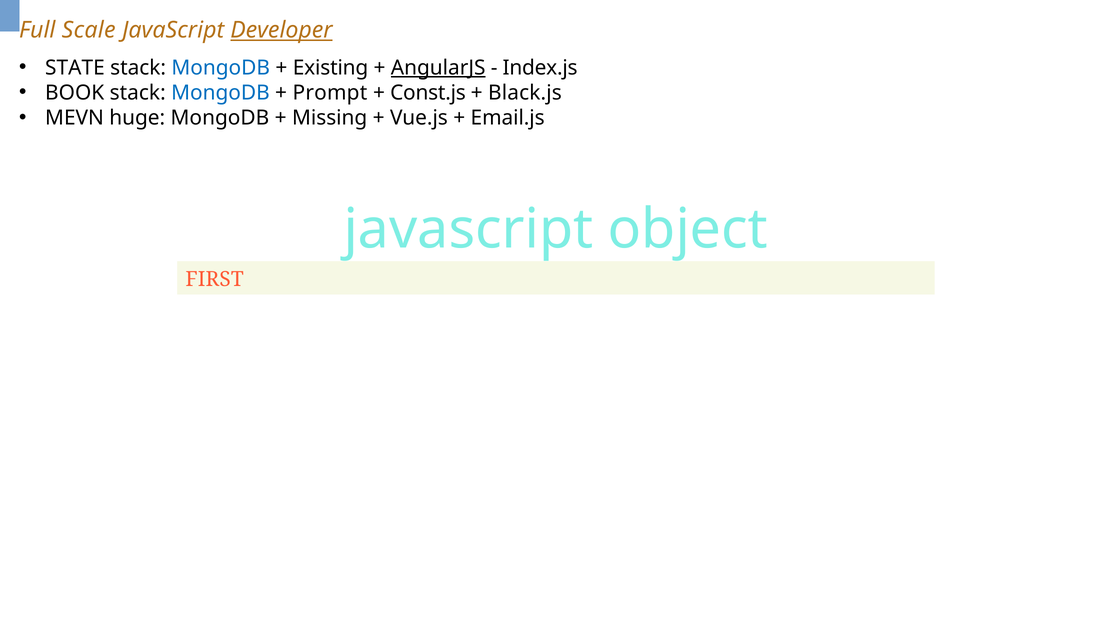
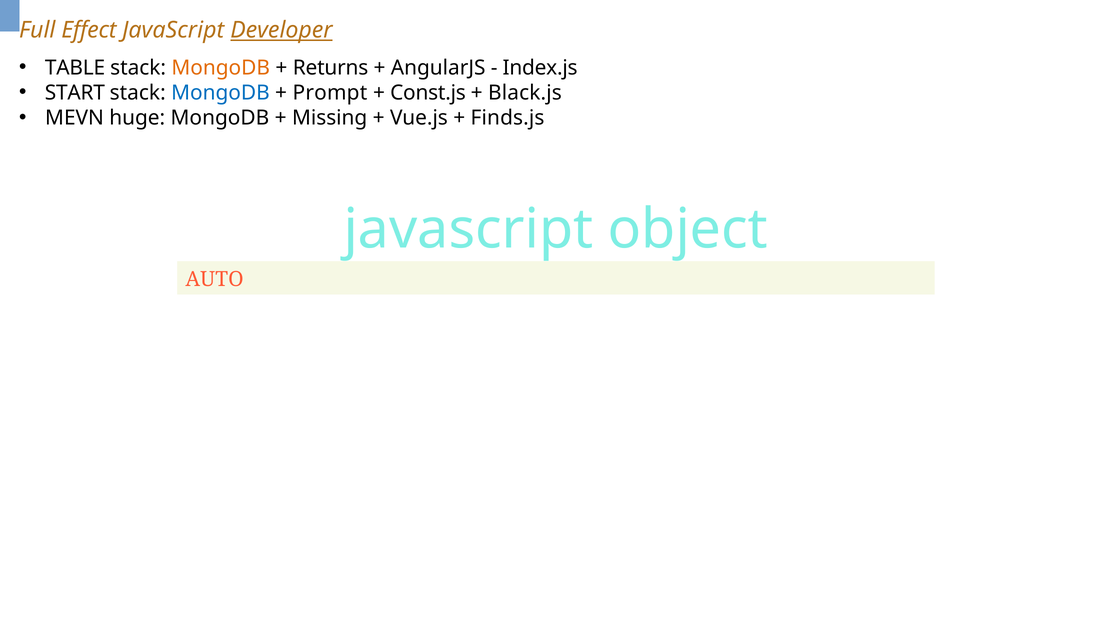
Scale: Scale -> Effect
STATE: STATE -> TABLE
MongoDB at (221, 68) colour: blue -> orange
Existing: Existing -> Returns
AngularJS underline: present -> none
BOOK: BOOK -> START
Email.js: Email.js -> Finds.js
FIRST: FIRST -> AUTO
